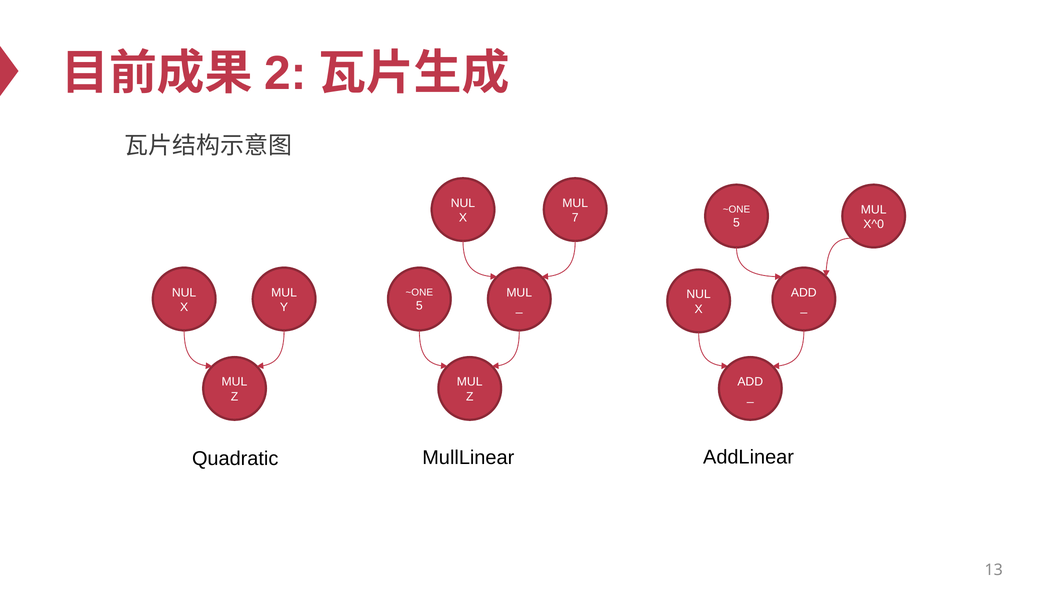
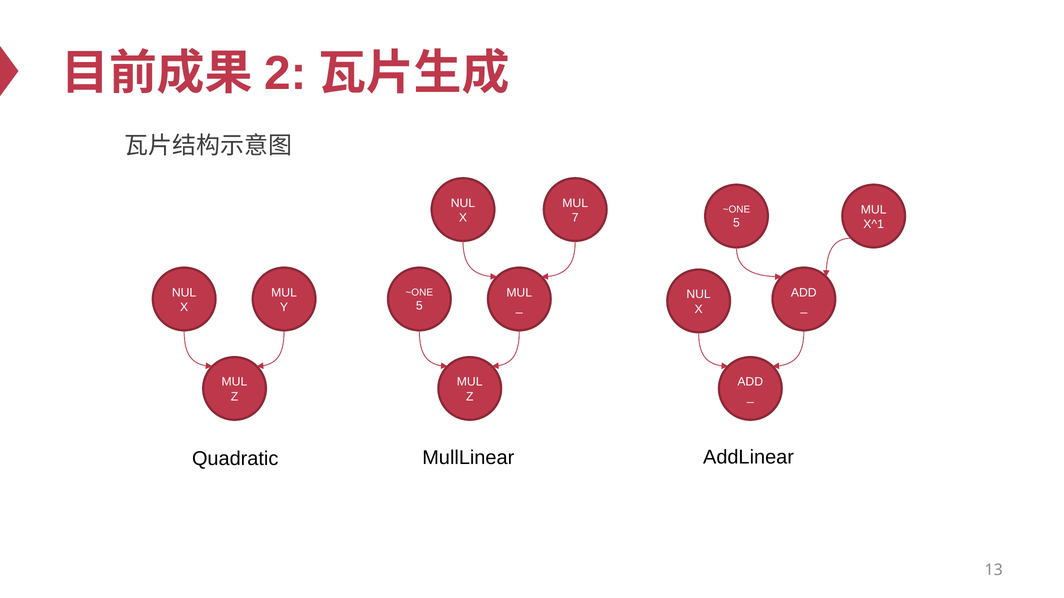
X^0: X^0 -> X^1
